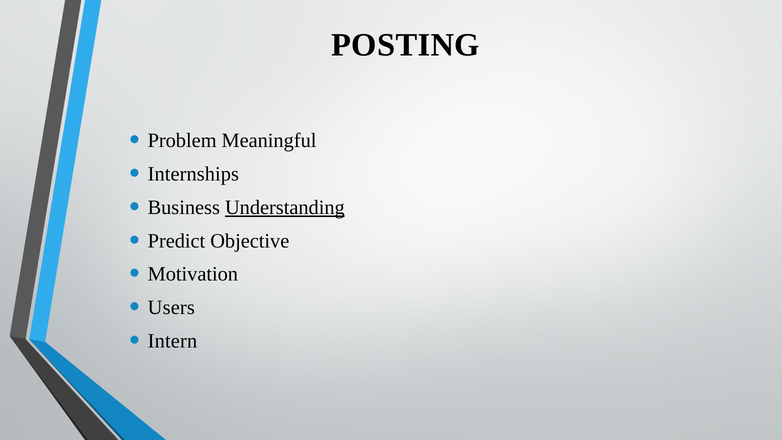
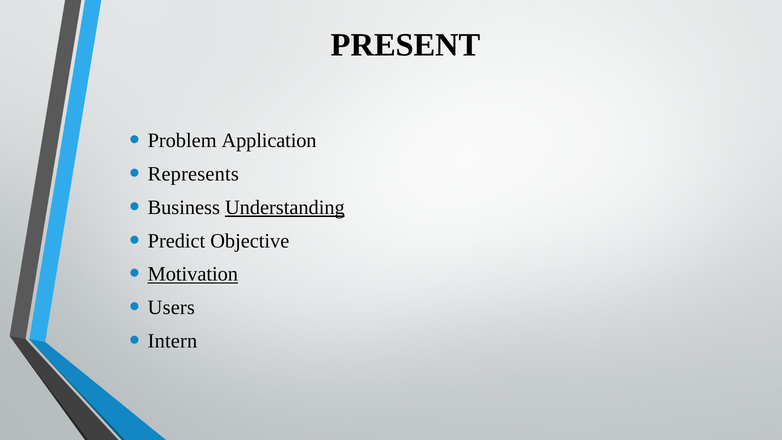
POSTING: POSTING -> PRESENT
Meaningful: Meaningful -> Application
Internships: Internships -> Represents
Motivation underline: none -> present
